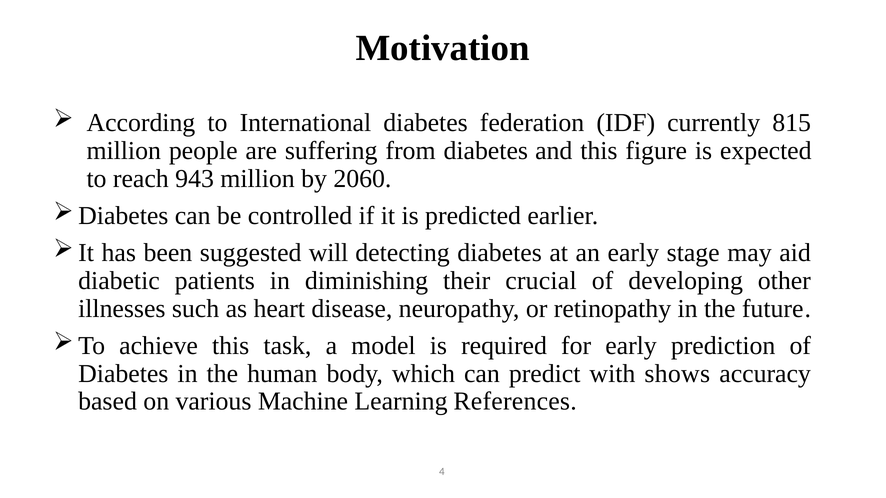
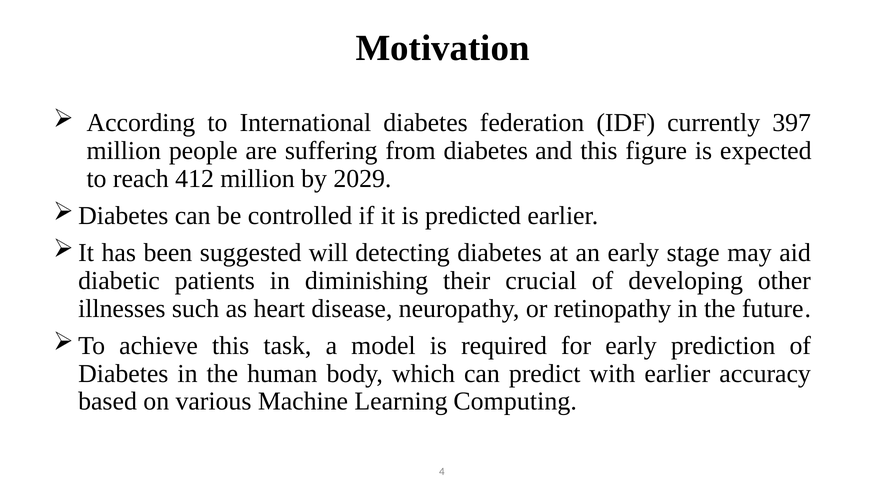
815: 815 -> 397
943: 943 -> 412
2060: 2060 -> 2029
with shows: shows -> earlier
References: References -> Computing
